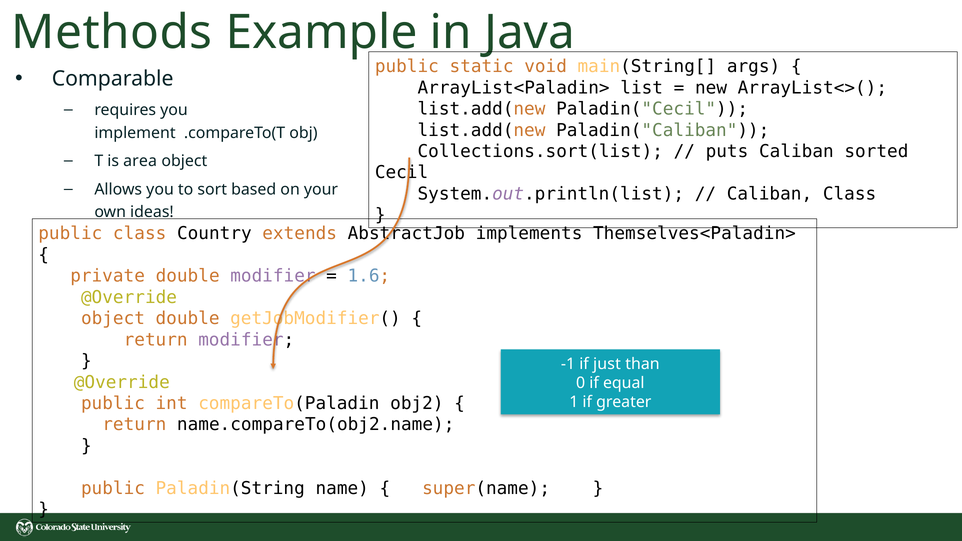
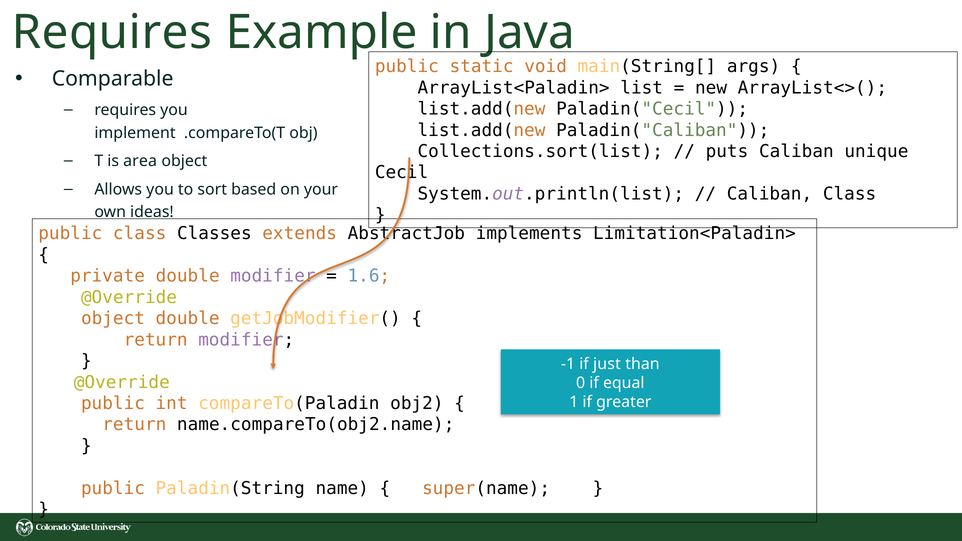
Methods at (112, 32): Methods -> Requires
sorted: sorted -> unique
Country: Country -> Classes
Themselves<Paladin>: Themselves<Paladin> -> Limitation<Paladin>
